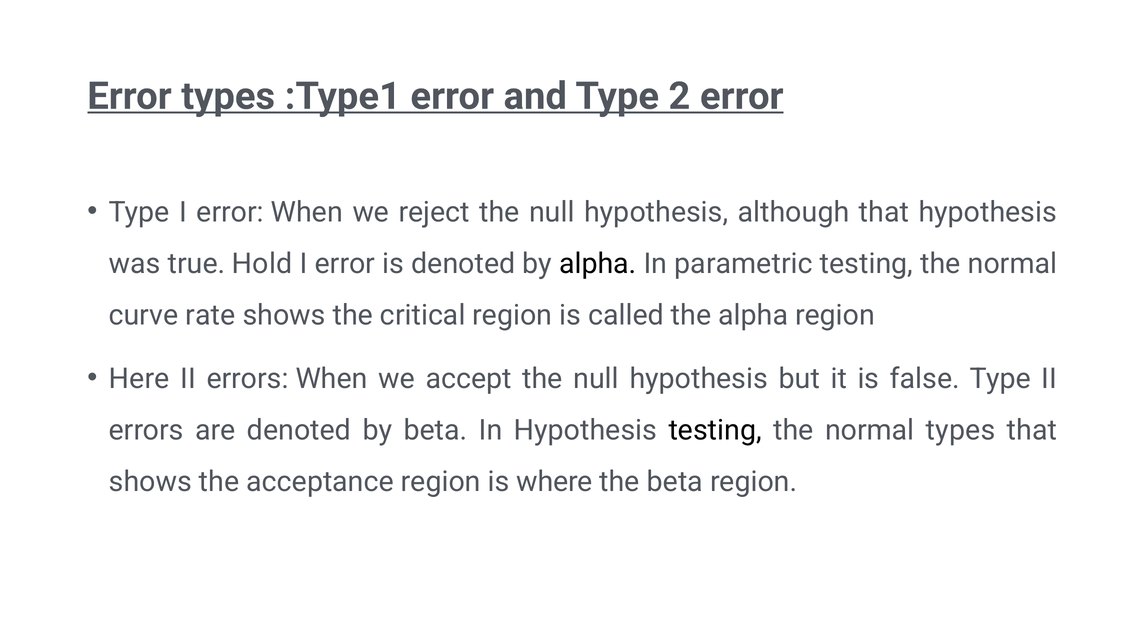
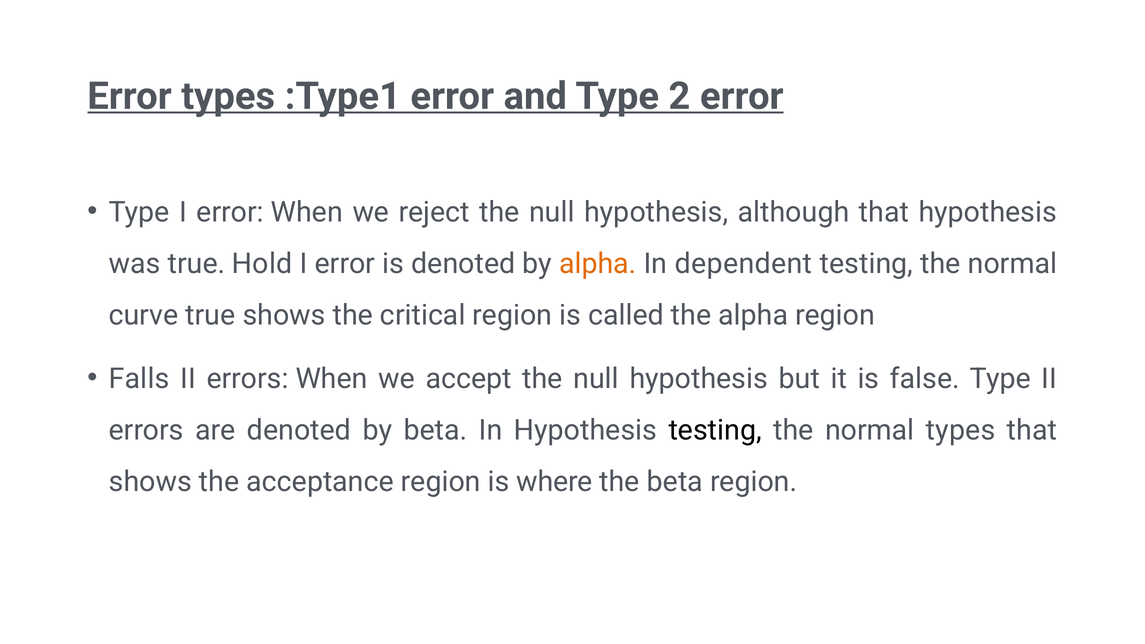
alpha at (598, 264) colour: black -> orange
parametric: parametric -> dependent
curve rate: rate -> true
Here: Here -> Falls
